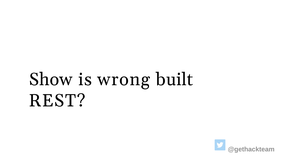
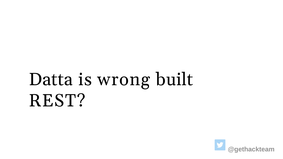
Show: Show -> Datta
